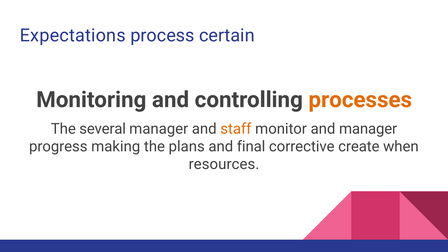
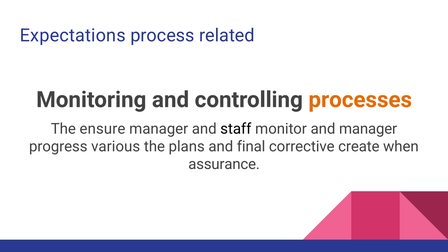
certain: certain -> related
several: several -> ensure
staff colour: orange -> black
making: making -> various
resources: resources -> assurance
